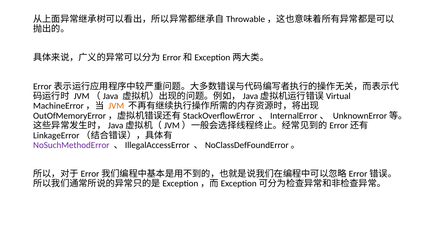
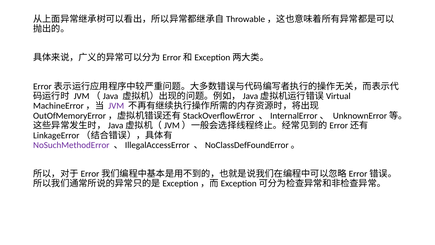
JVM colour: orange -> purple
